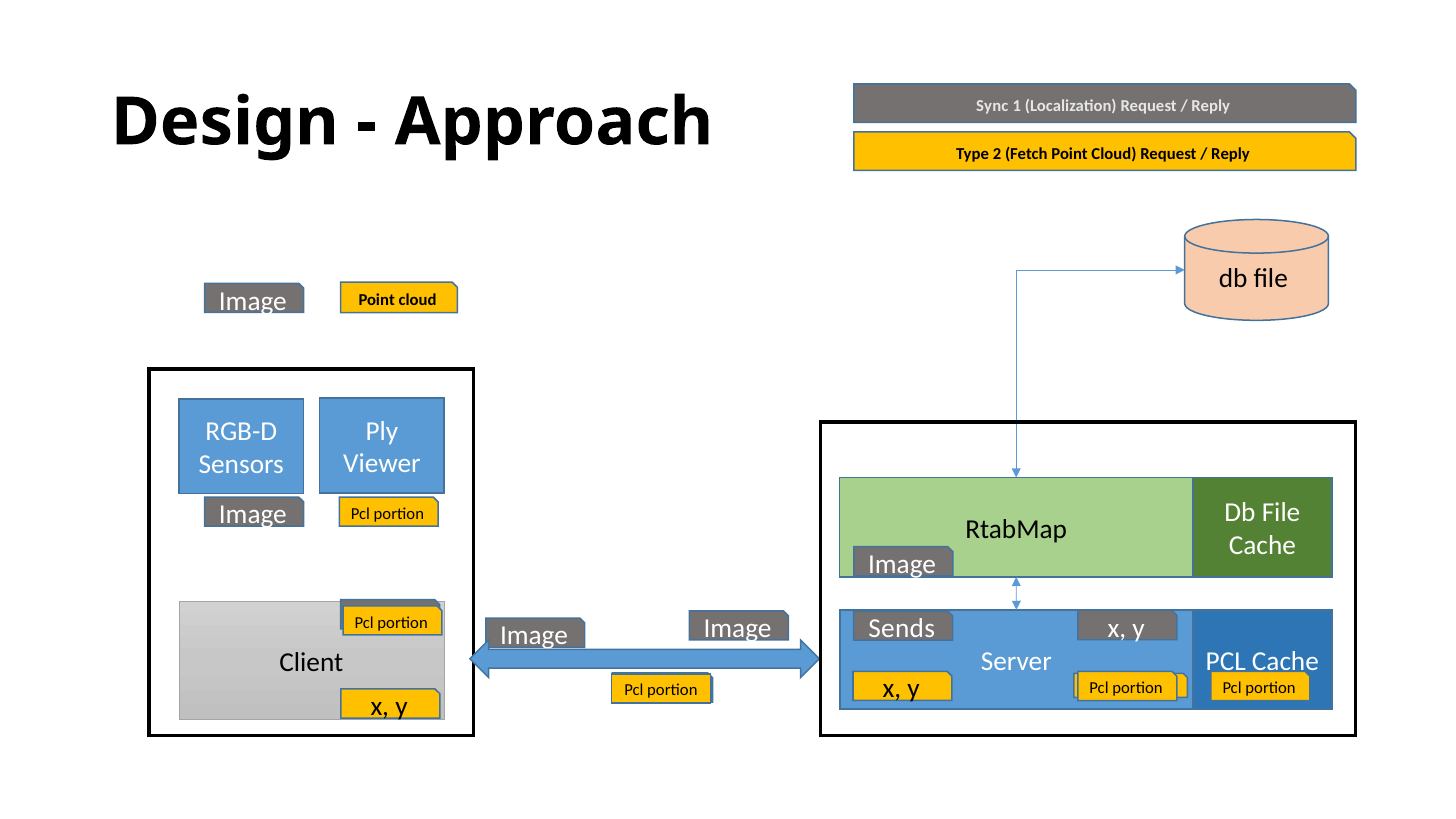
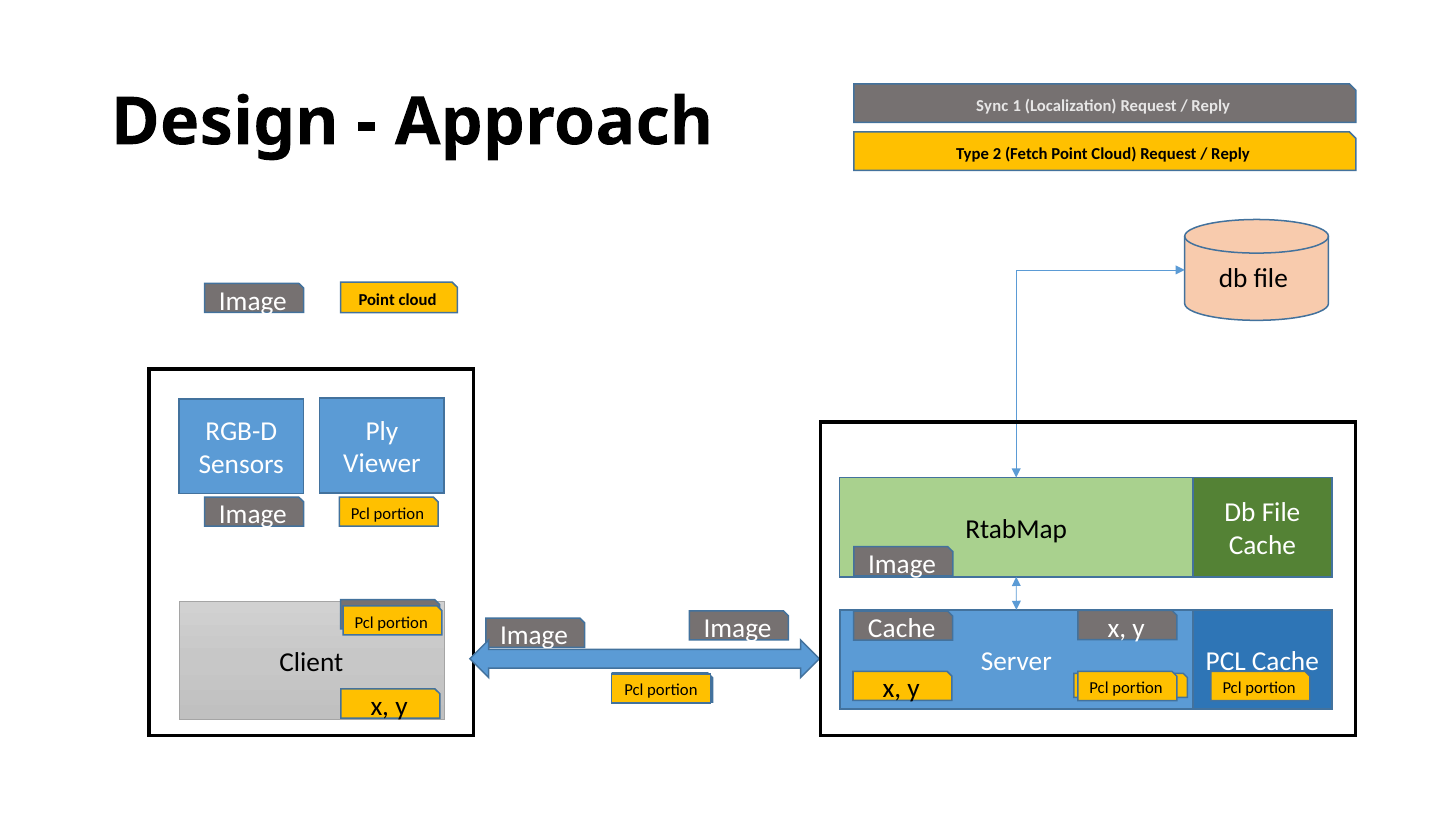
Sends at (902, 629): Sends -> Cache
